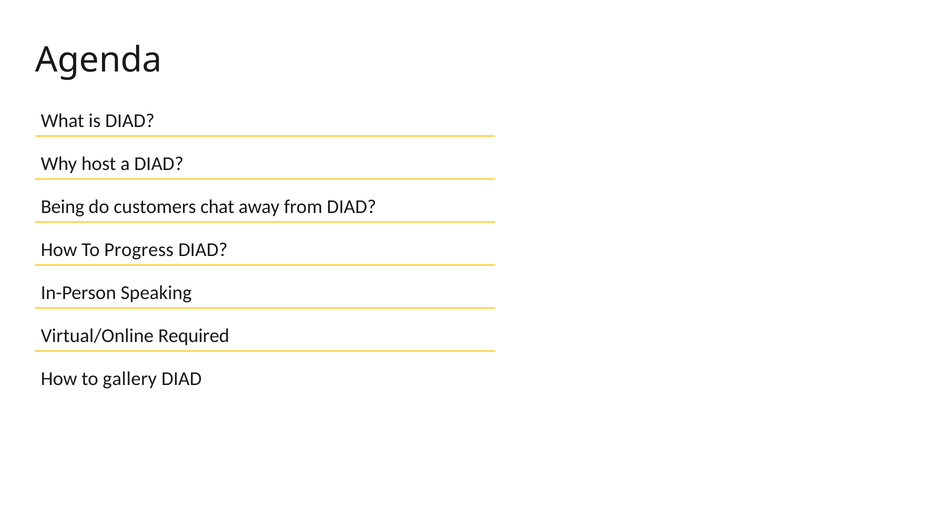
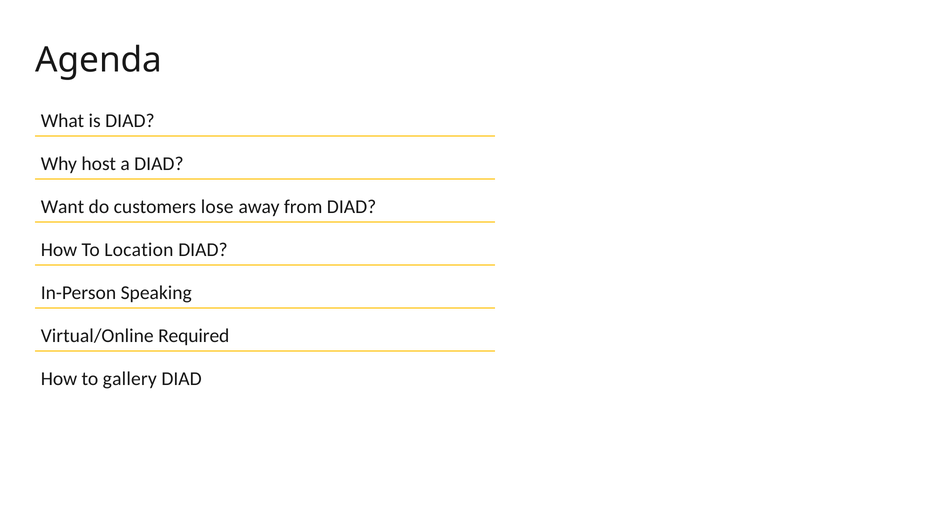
Being: Being -> Want
chat: chat -> lose
Progress: Progress -> Location
